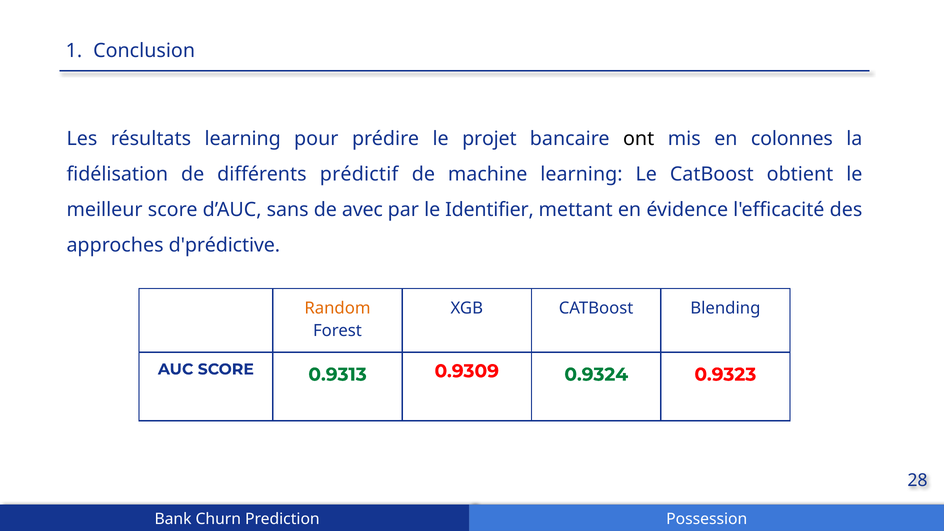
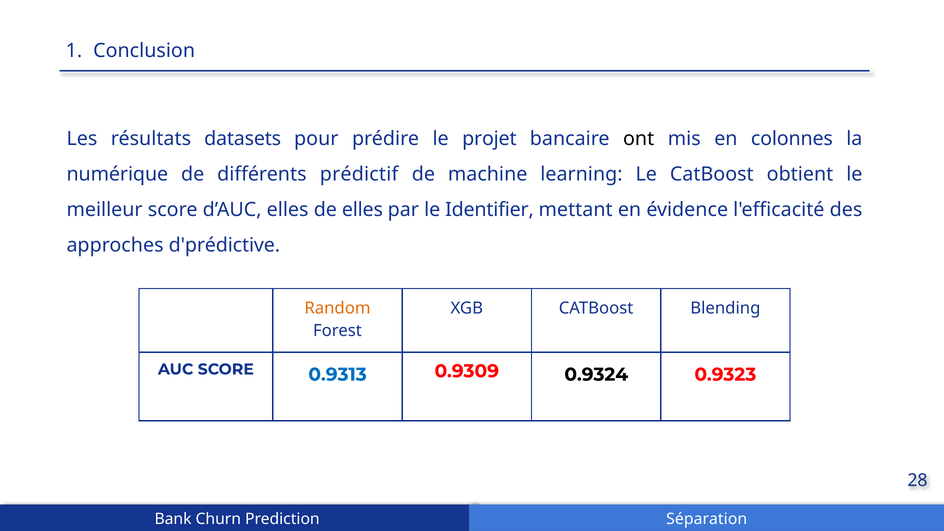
résultats learning: learning -> datasets
fidélisation: fidélisation -> numérique
d’AUC sans: sans -> elles
de avec: avec -> elles
0.9313 colour: green -> blue
0.9324 colour: green -> black
Possession: Possession -> Séparation
